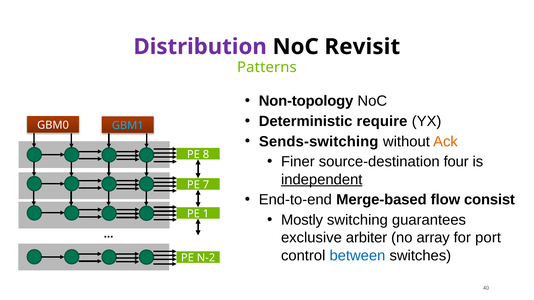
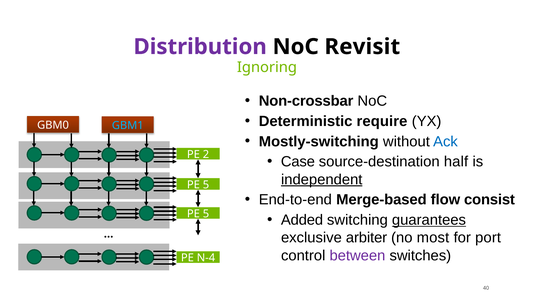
Patterns: Patterns -> Ignoring
Non-topology: Non-topology -> Non-crossbar
Sends-switching: Sends-switching -> Mostly-switching
Ack colour: orange -> blue
8: 8 -> 2
Finer: Finer -> Case
four: four -> half
7 at (206, 185): 7 -> 5
1 at (206, 214): 1 -> 5
Mostly: Mostly -> Added
guarantees underline: none -> present
array: array -> most
between colour: blue -> purple
N-2: N-2 -> N-4
